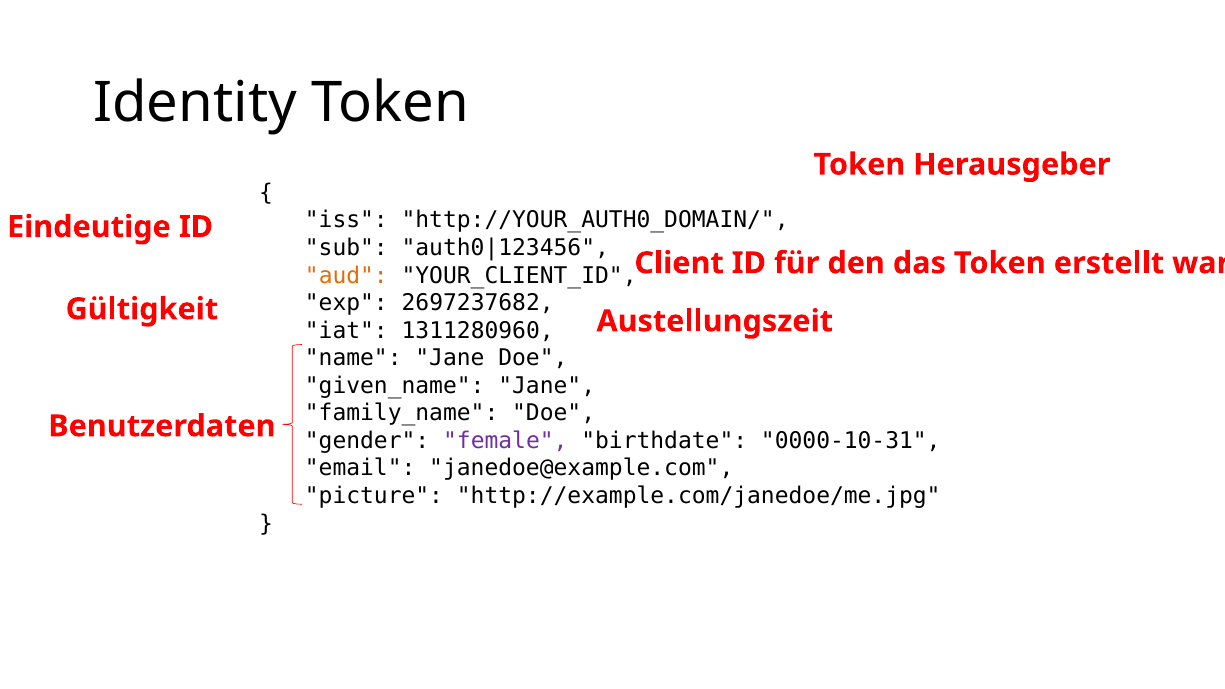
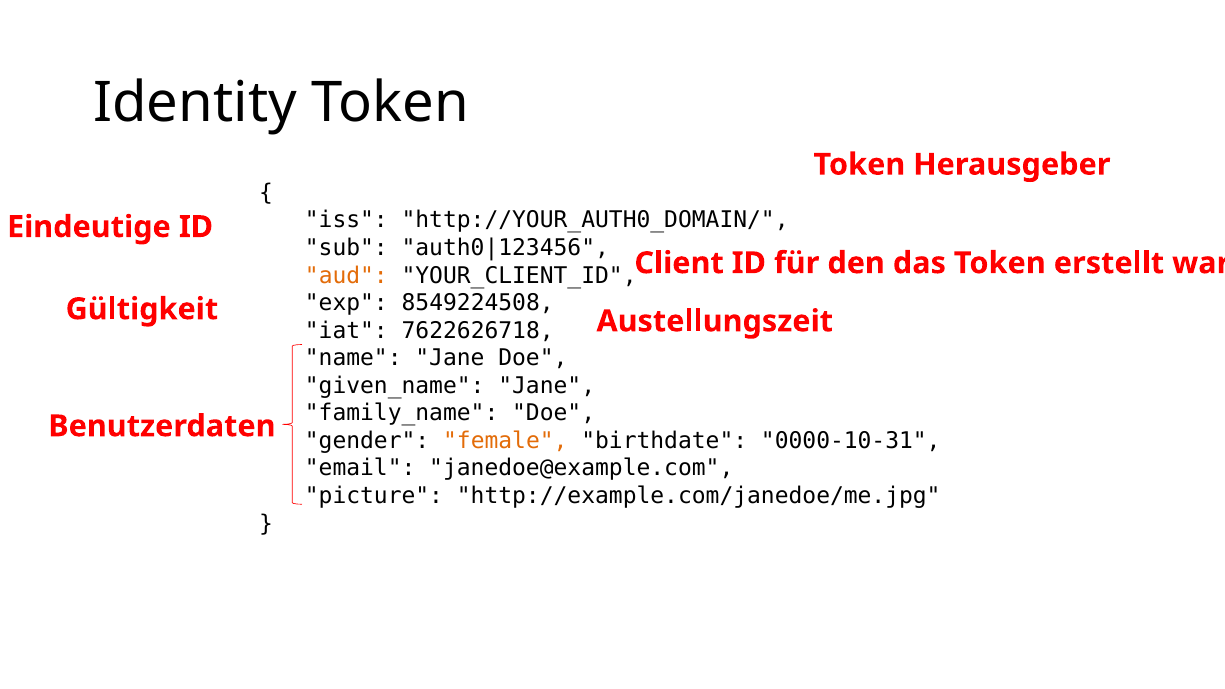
2697237682: 2697237682 -> 8549224508
1311280960: 1311280960 -> 7622626718
female colour: purple -> orange
